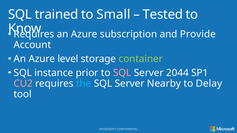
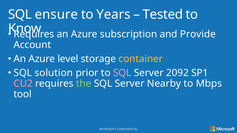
trained: trained -> ensure
Small: Small -> Years
container colour: light green -> yellow
instance: instance -> solution
2044: 2044 -> 2092
the colour: light blue -> light green
Delay: Delay -> Mbps
